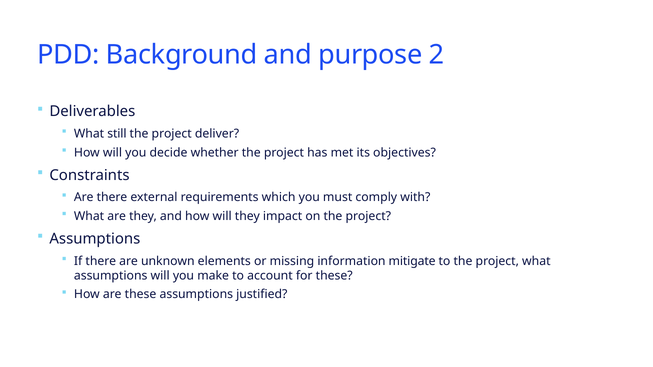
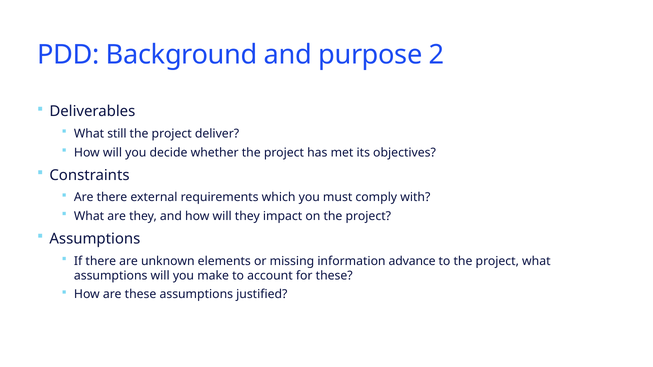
mitigate: mitigate -> advance
